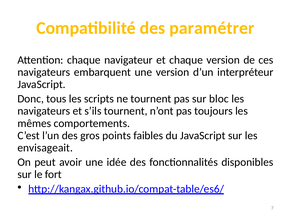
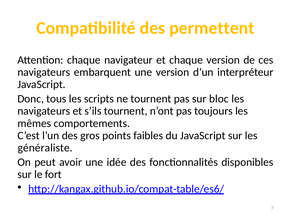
paramétrer: paramétrer -> permettent
envisageait: envisageait -> généraliste
